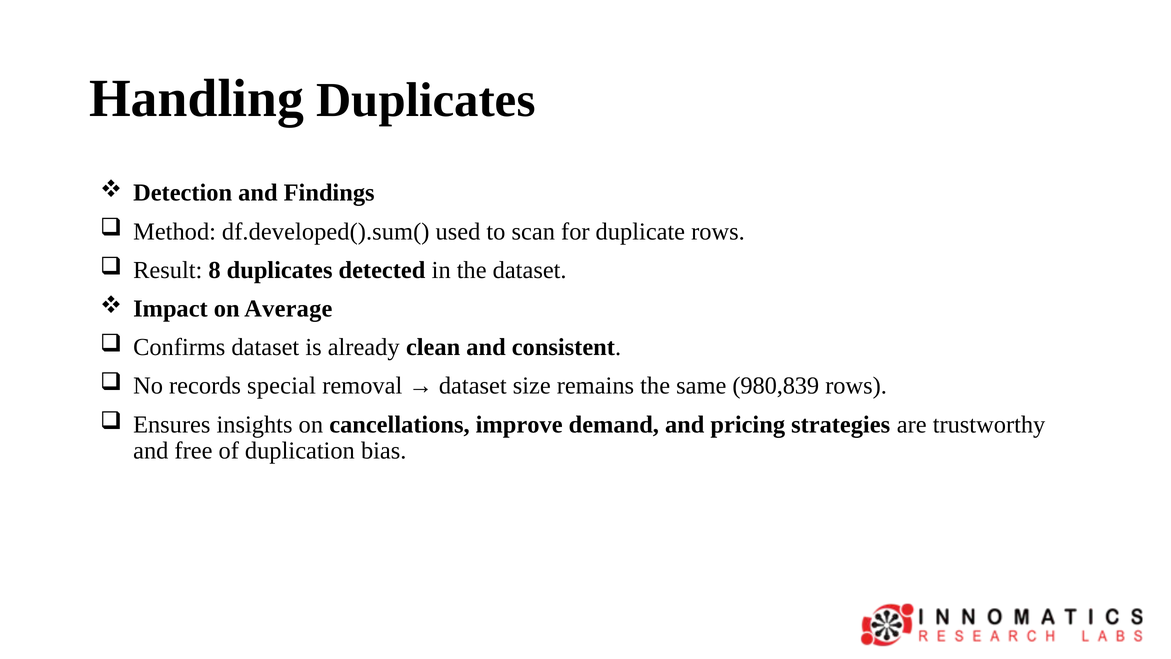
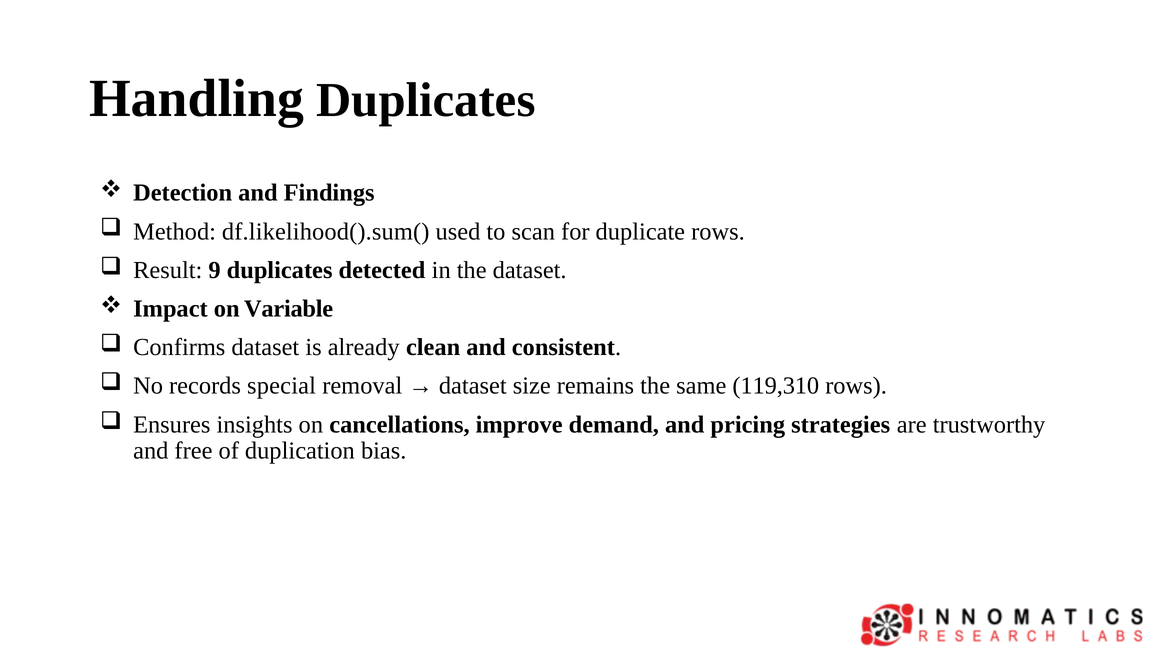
df.developed().sum(: df.developed().sum( -> df.likelihood().sum(
8: 8 -> 9
Average: Average -> Variable
980,839: 980,839 -> 119,310
